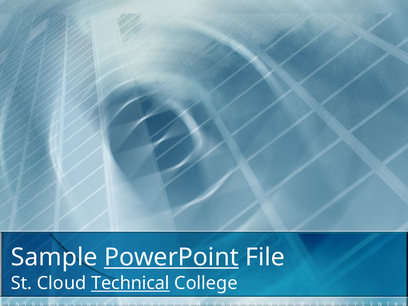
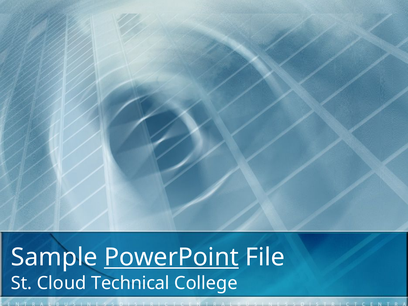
Technical underline: present -> none
